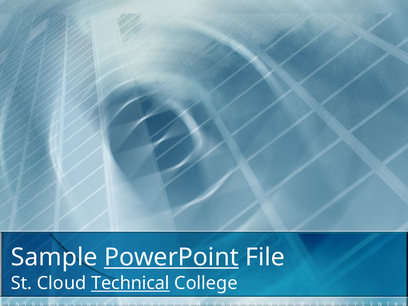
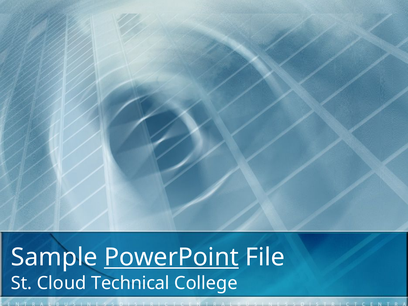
Technical underline: present -> none
